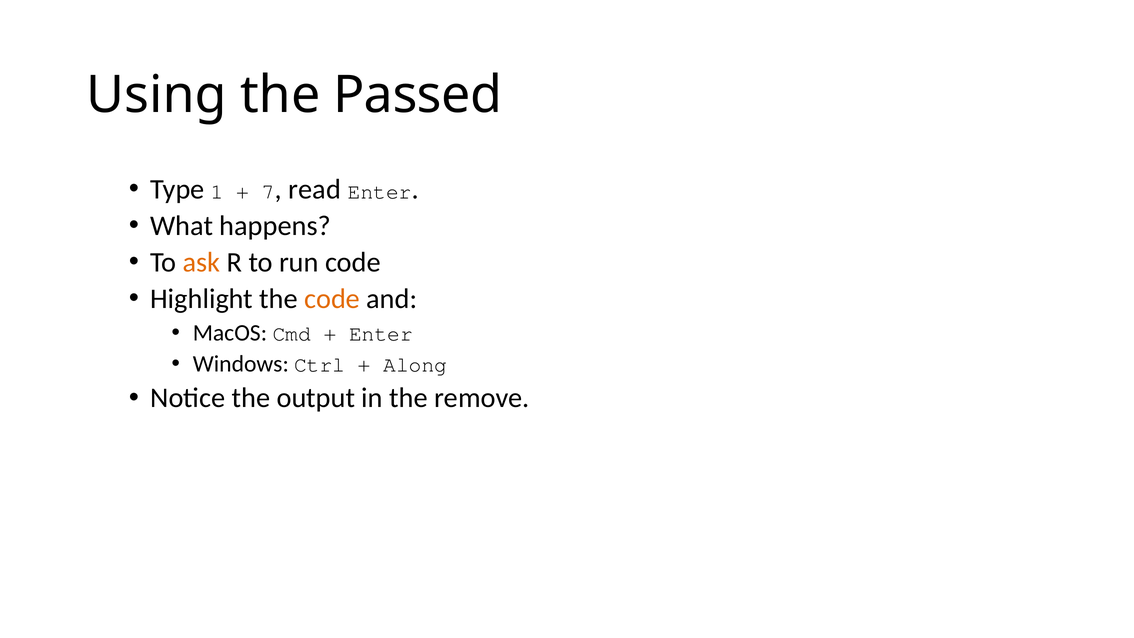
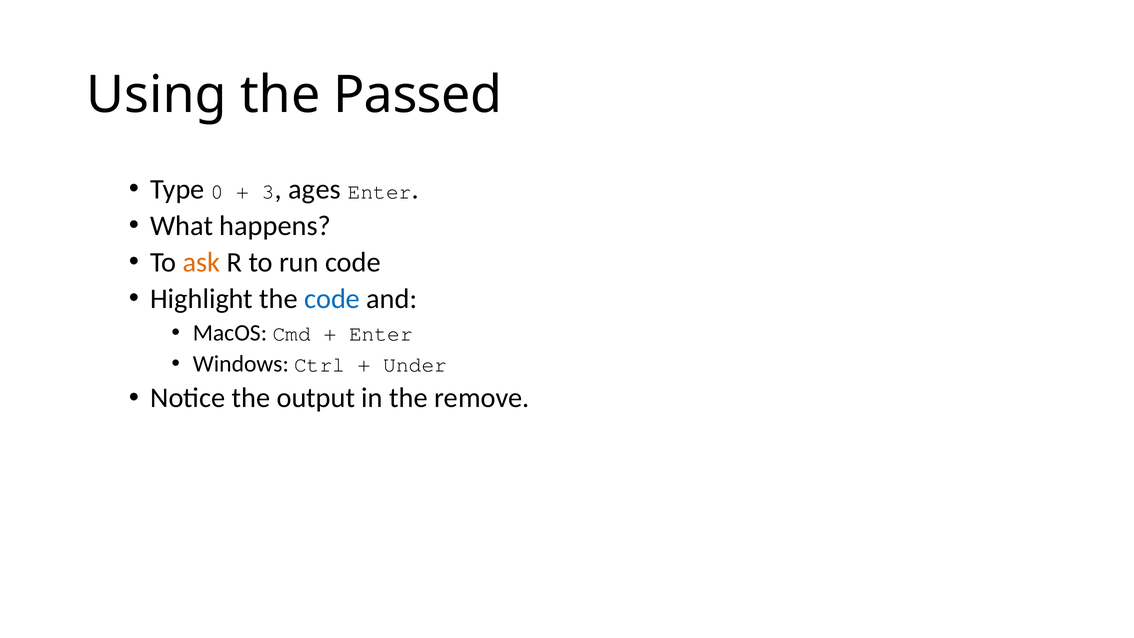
1: 1 -> 0
7: 7 -> 3
read: read -> ages
code at (332, 299) colour: orange -> blue
Along: Along -> Under
